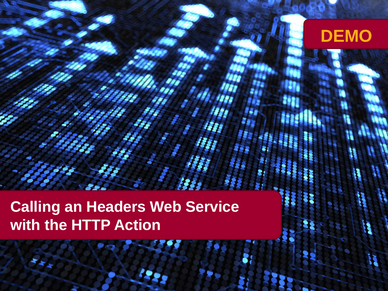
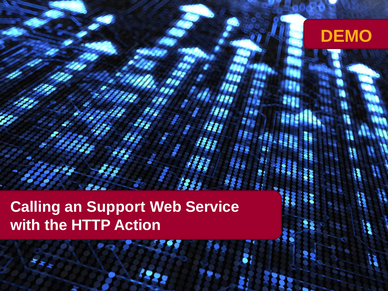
Headers: Headers -> Support
